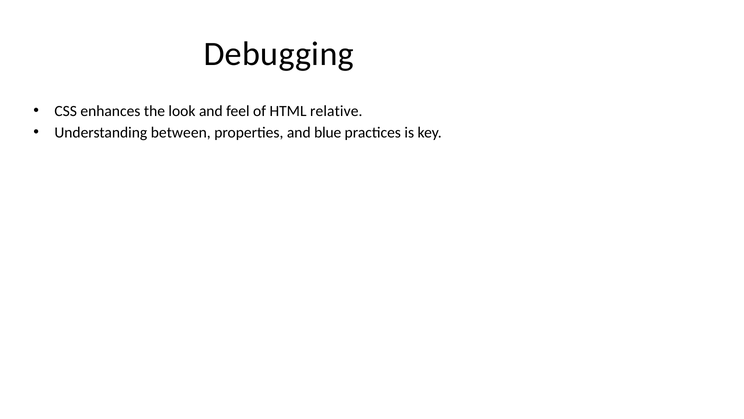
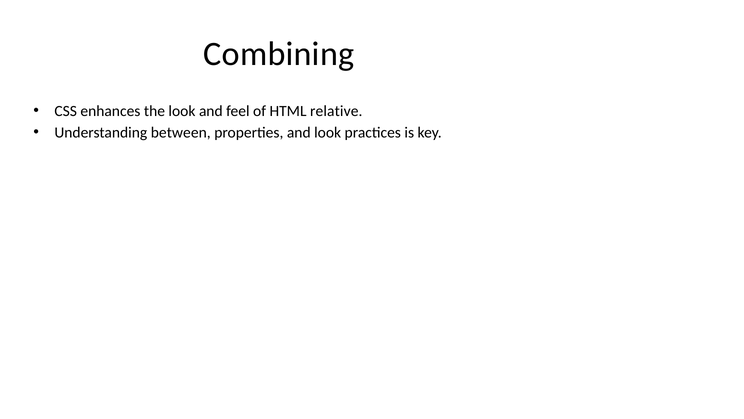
Debugging: Debugging -> Combining
and blue: blue -> look
